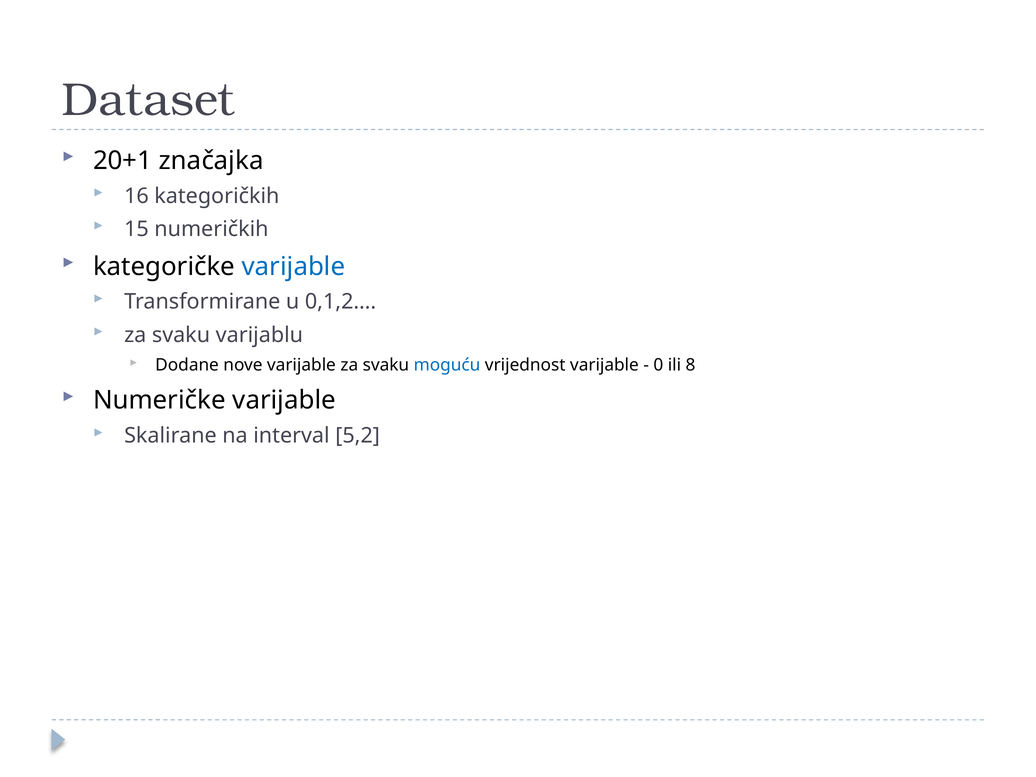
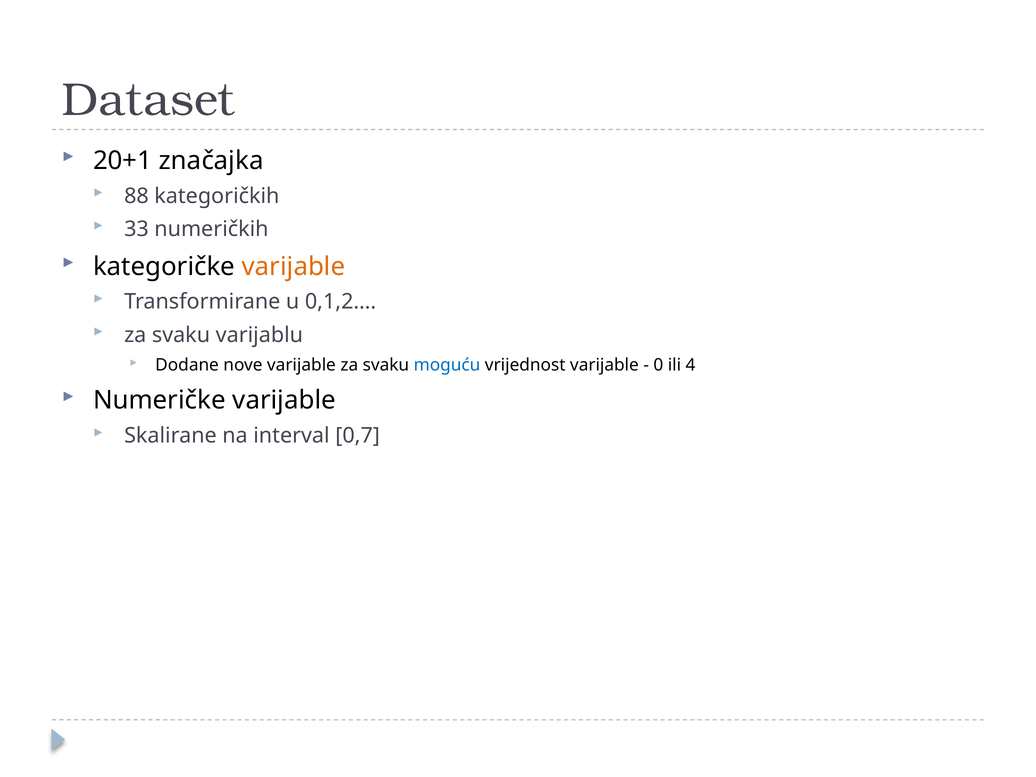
16: 16 -> 88
15: 15 -> 33
varijable at (294, 266) colour: blue -> orange
8: 8 -> 4
5,2: 5,2 -> 0,7
